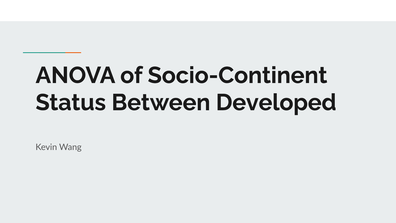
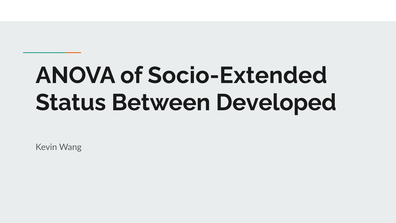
Socio-Continent: Socio-Continent -> Socio-Extended
